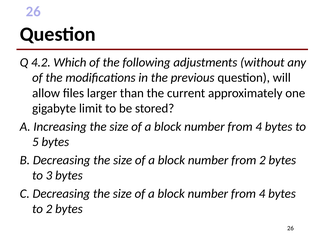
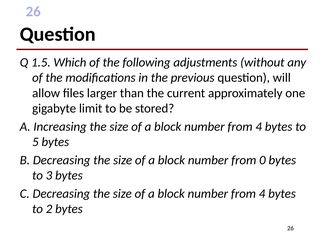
4.2: 4.2 -> 1.5
from 2: 2 -> 0
